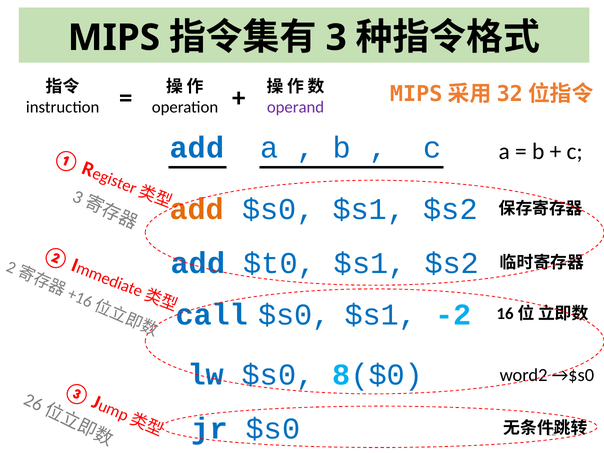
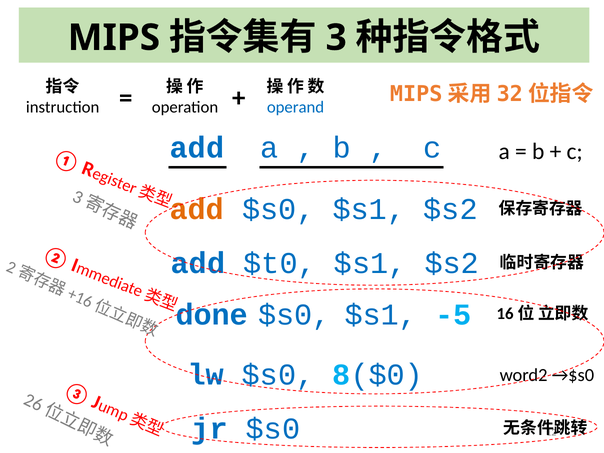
operand colour: purple -> blue
call: call -> done
-2: -2 -> -5
